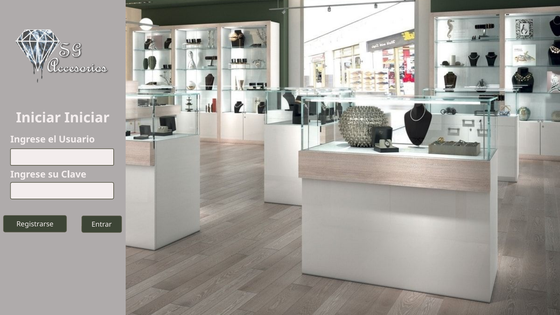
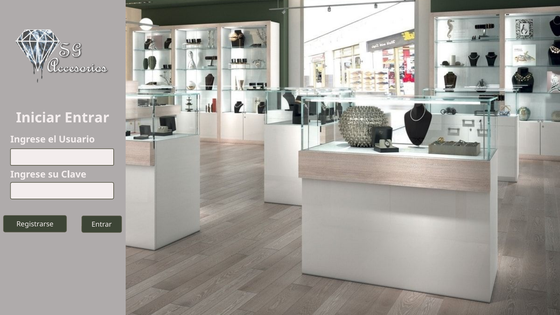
Iniciar Iniciar: Iniciar -> Entrar
